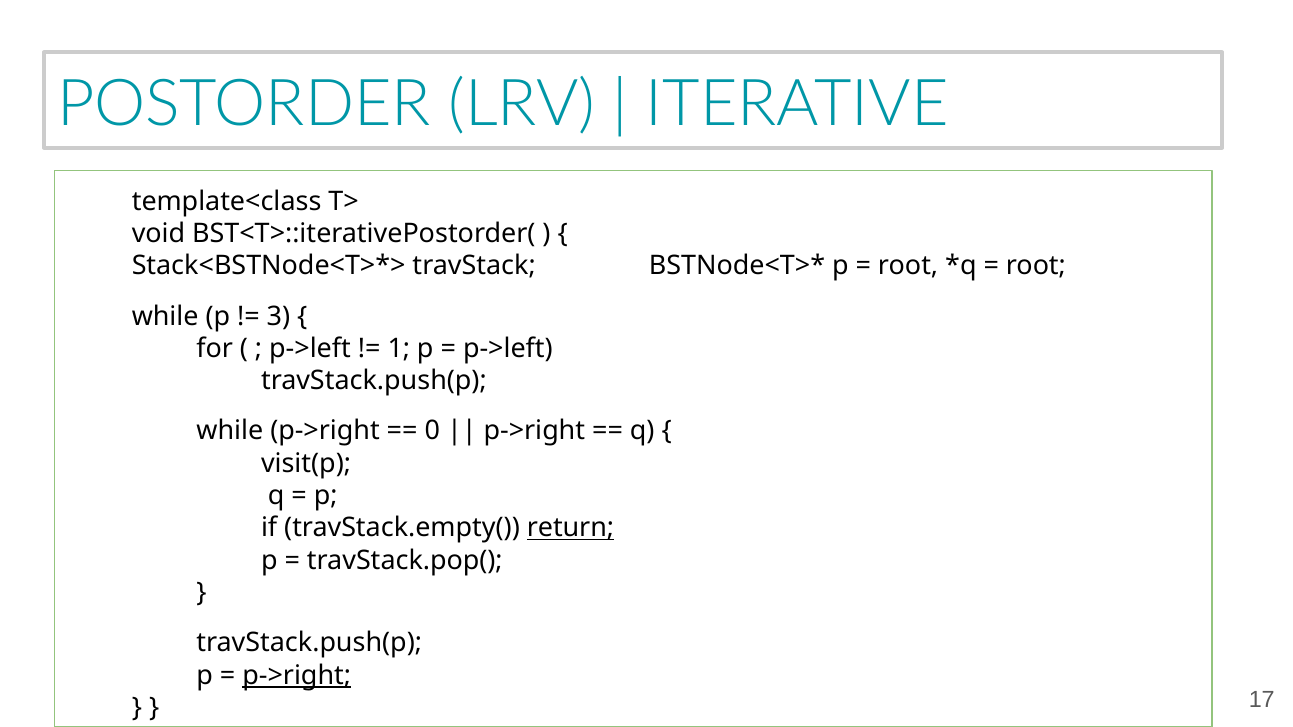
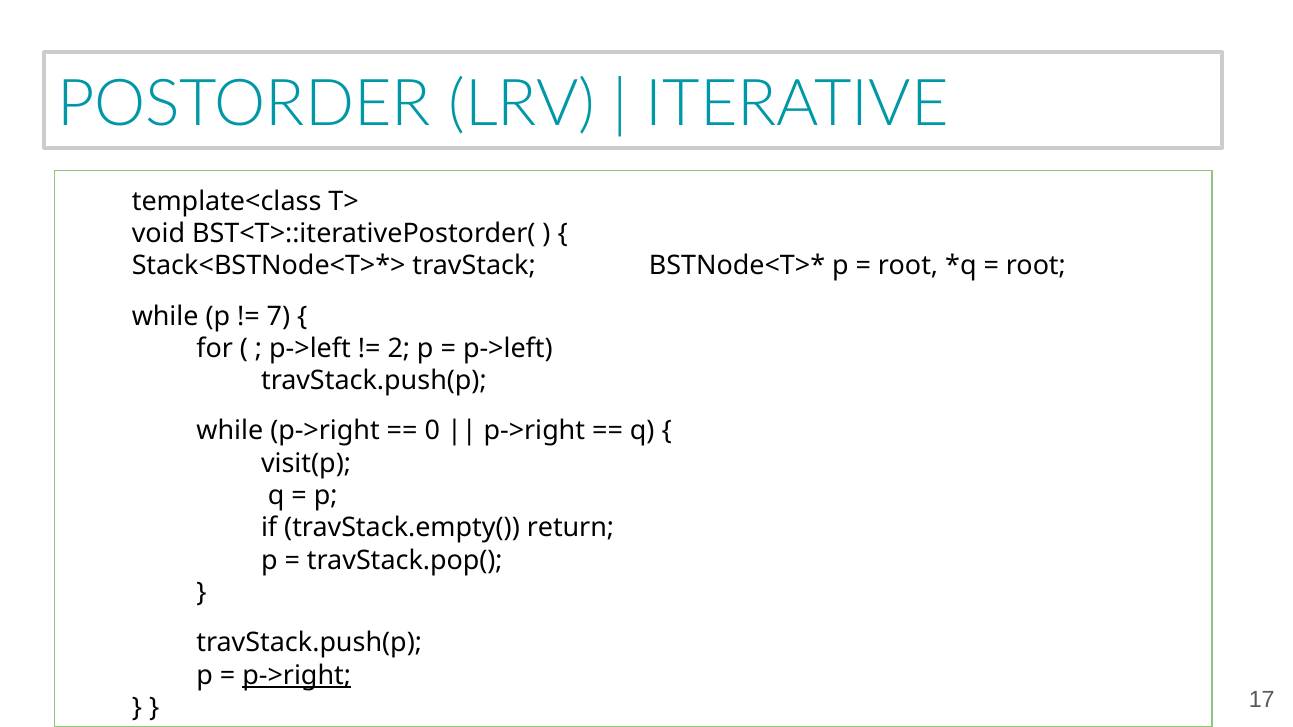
3: 3 -> 7
1: 1 -> 2
return underline: present -> none
